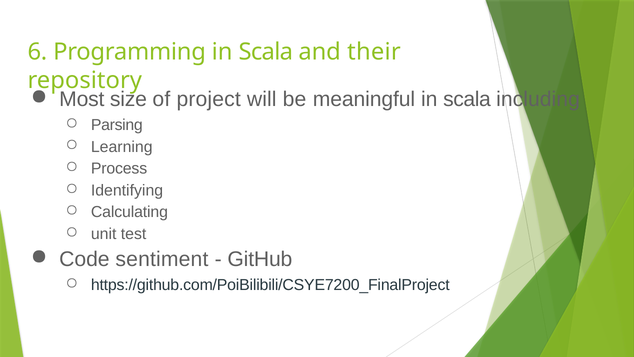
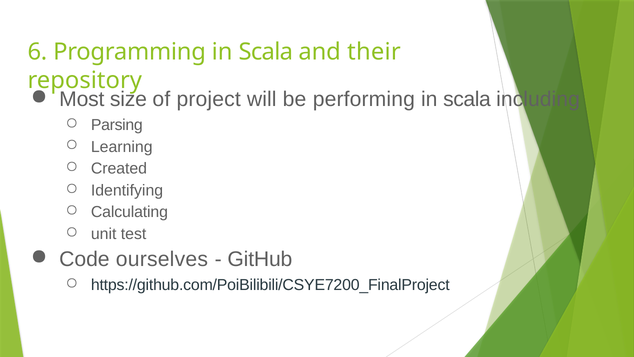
meaningful: meaningful -> performing
Process: Process -> Created
sentiment: sentiment -> ourselves
